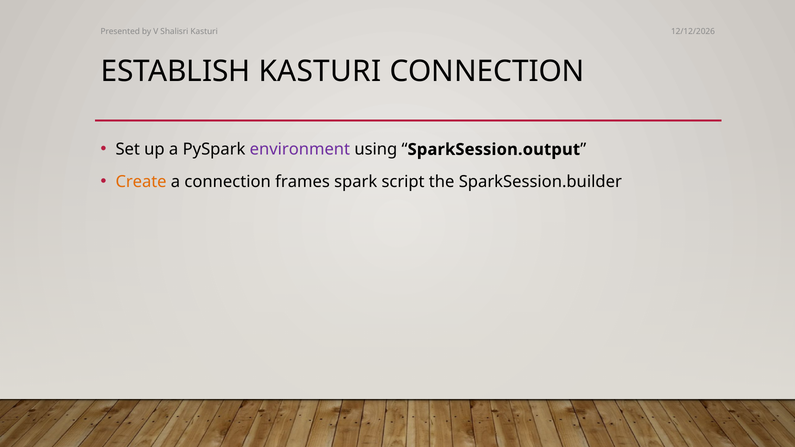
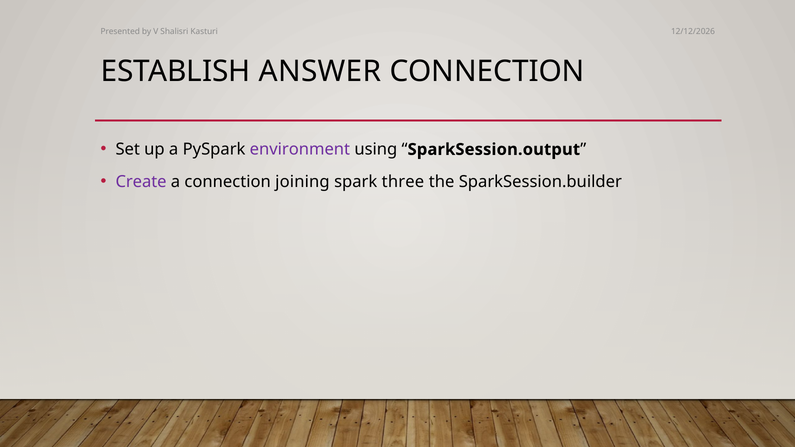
ESTABLISH KASTURI: KASTURI -> ANSWER
Create colour: orange -> purple
frames: frames -> joining
script: script -> three
